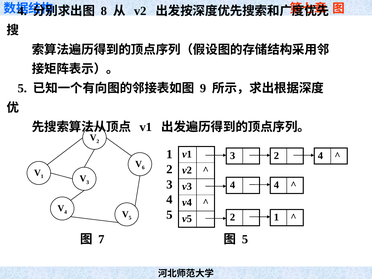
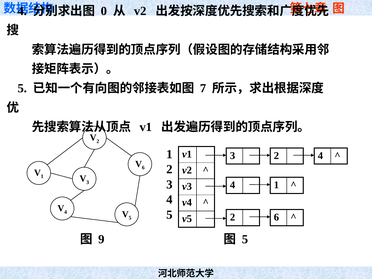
8: 8 -> 0
9: 9 -> 7
4 4: 4 -> 1
2 1: 1 -> 6
7: 7 -> 9
